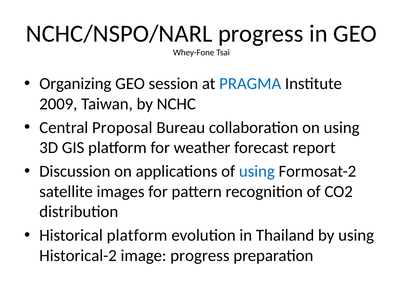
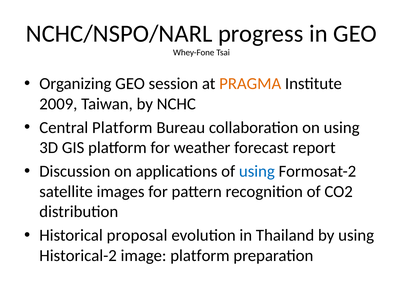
PRAGMA colour: blue -> orange
Central Proposal: Proposal -> Platform
Historical platform: platform -> proposal
image progress: progress -> platform
